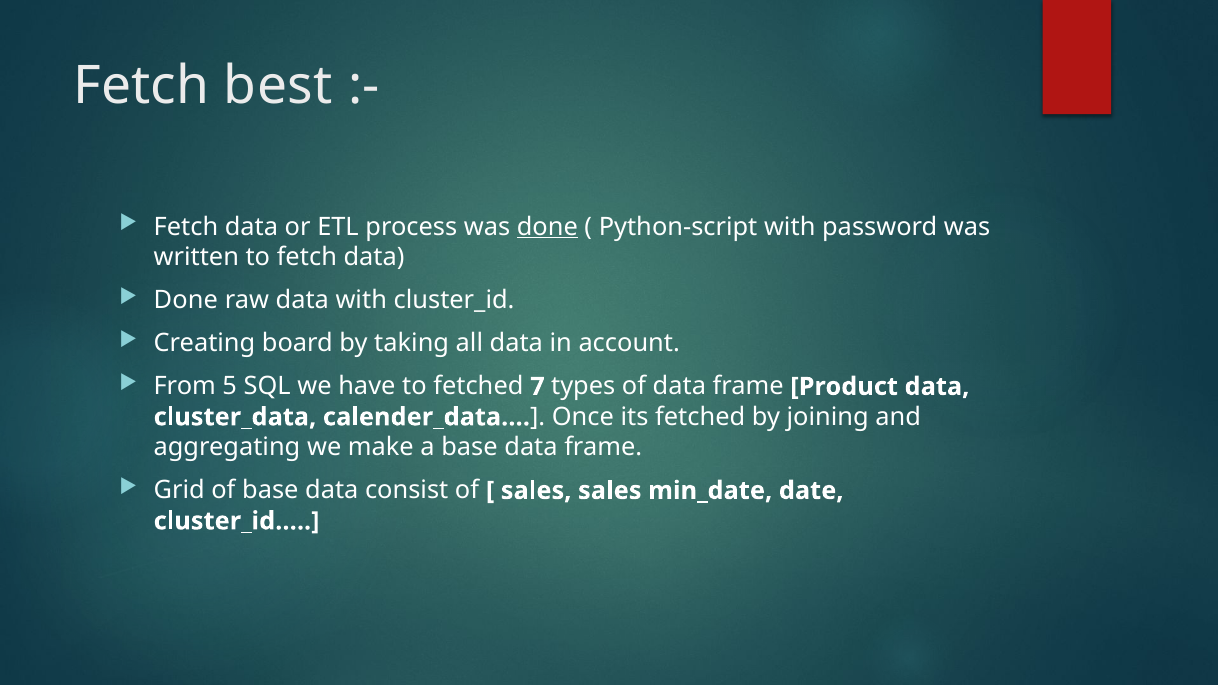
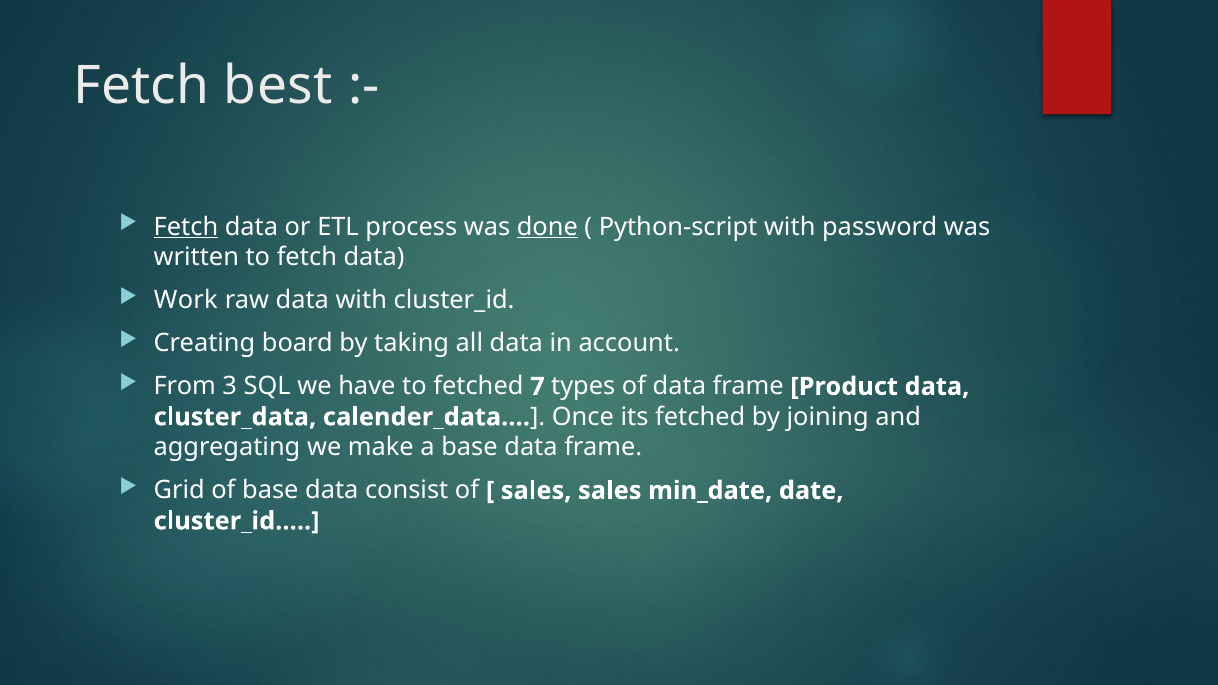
Fetch at (186, 227) underline: none -> present
Done at (186, 300): Done -> Work
5: 5 -> 3
